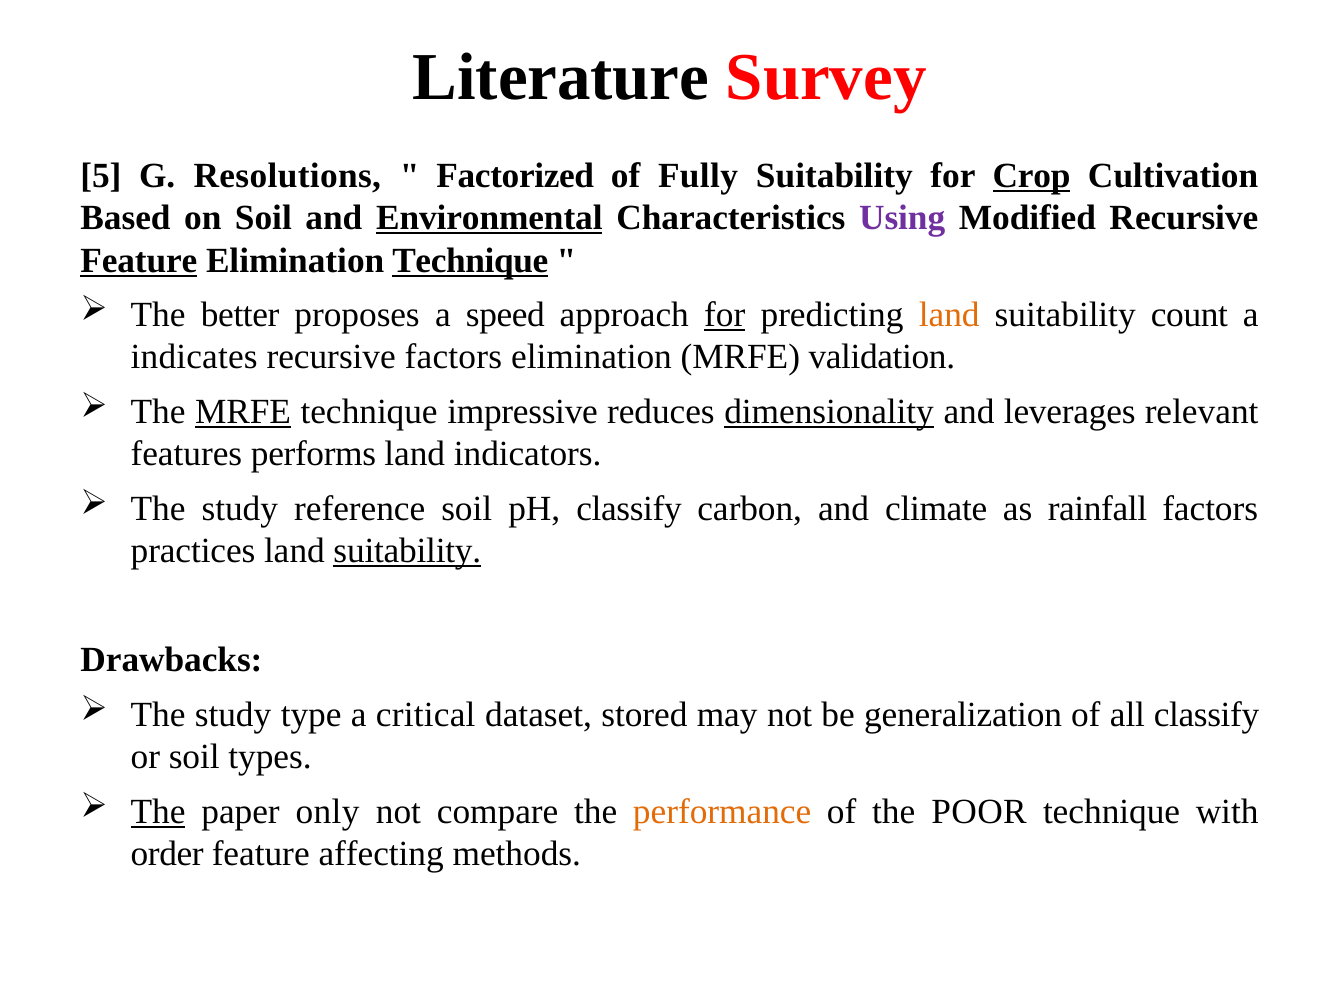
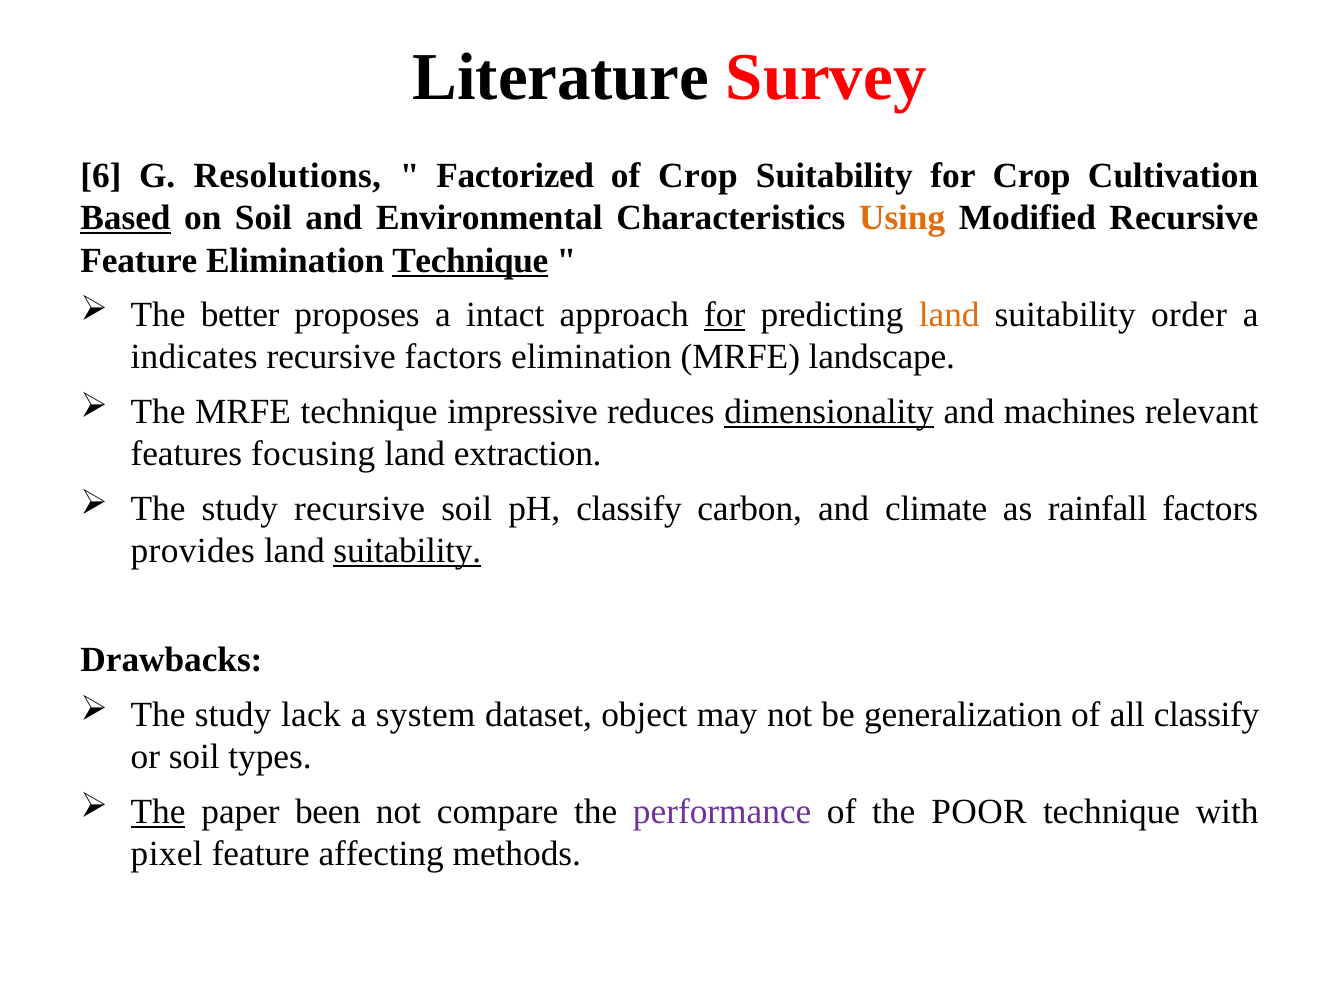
5: 5 -> 6
of Fully: Fully -> Crop
Crop at (1032, 176) underline: present -> none
Based underline: none -> present
Environmental underline: present -> none
Using colour: purple -> orange
Feature at (139, 260) underline: present -> none
speed: speed -> intact
count: count -> order
validation: validation -> landscape
MRFE at (243, 412) underline: present -> none
leverages: leverages -> machines
performs: performs -> focusing
indicators: indicators -> extraction
study reference: reference -> recursive
practices: practices -> provides
type: type -> lack
critical: critical -> system
stored: stored -> object
only: only -> been
performance colour: orange -> purple
order: order -> pixel
